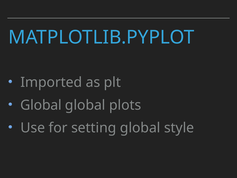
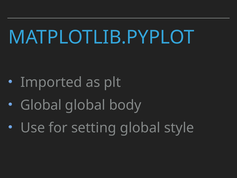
plots: plots -> body
